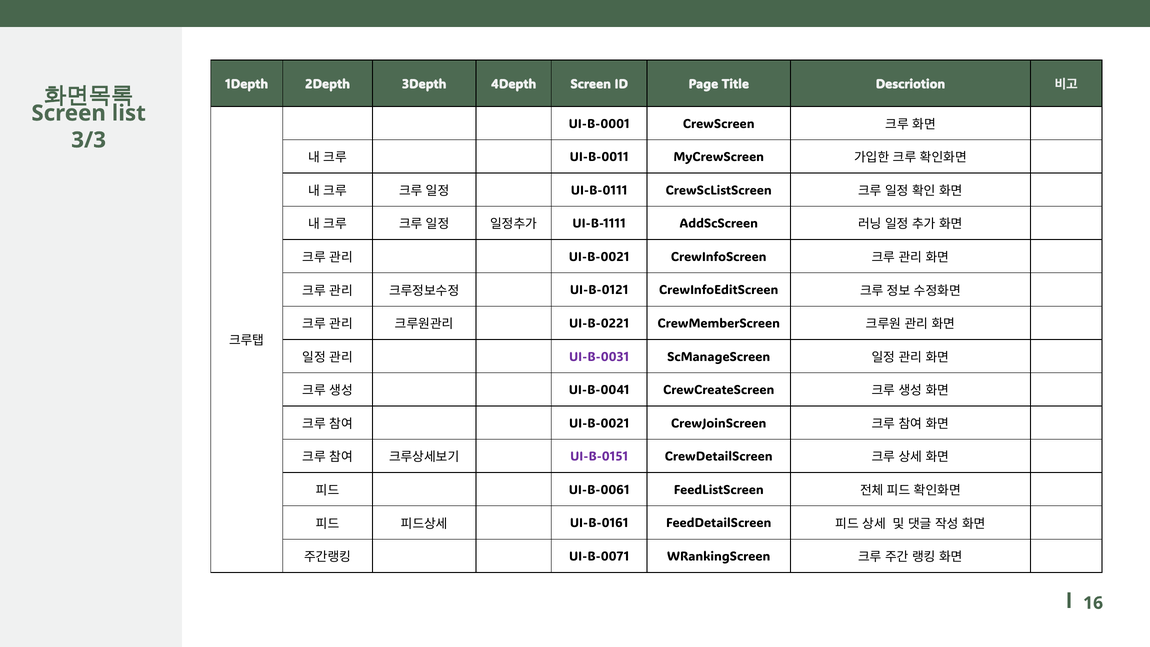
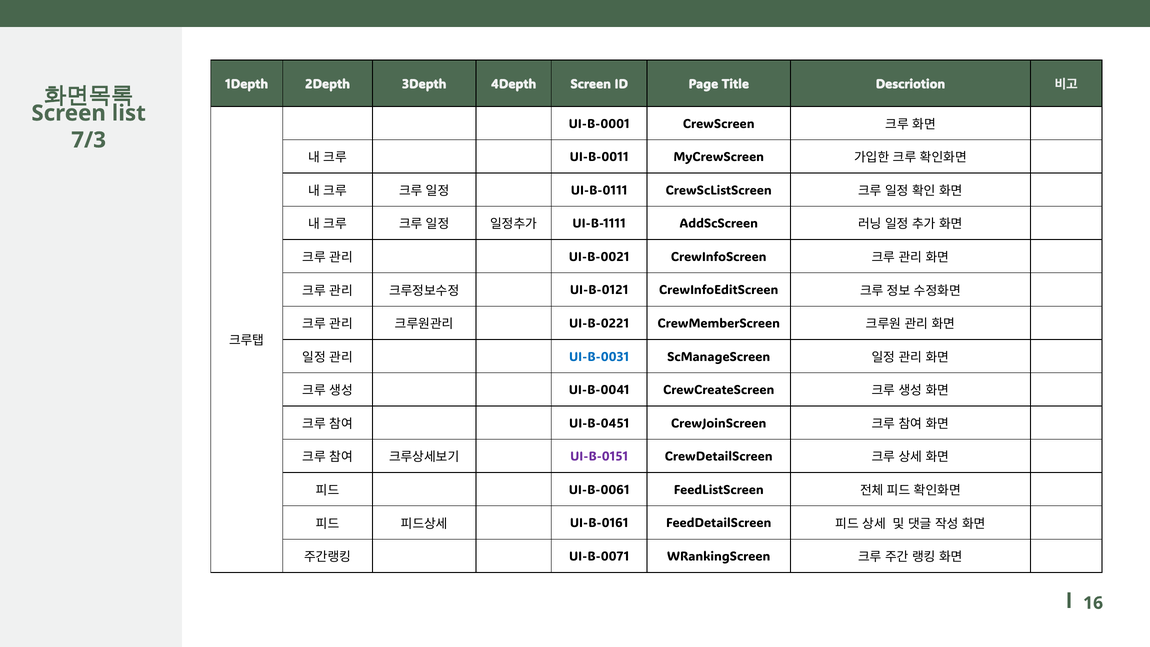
3/3: 3/3 -> 7/3
UI-B-0031 colour: purple -> blue
UI-B-0021 at (599, 423): UI-B-0021 -> UI-B-0451
